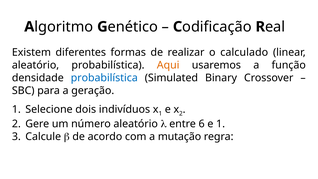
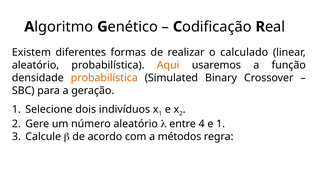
probabilística at (104, 78) colour: blue -> orange
6: 6 -> 4
mutação: mutação -> métodos
